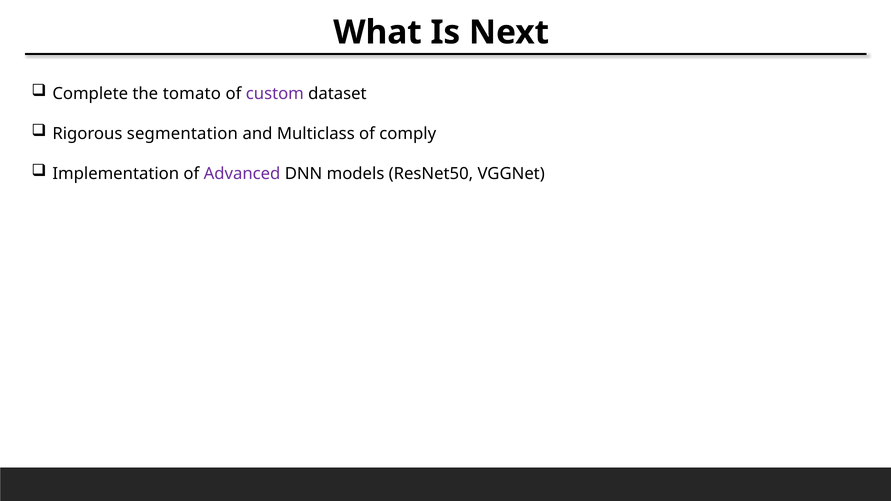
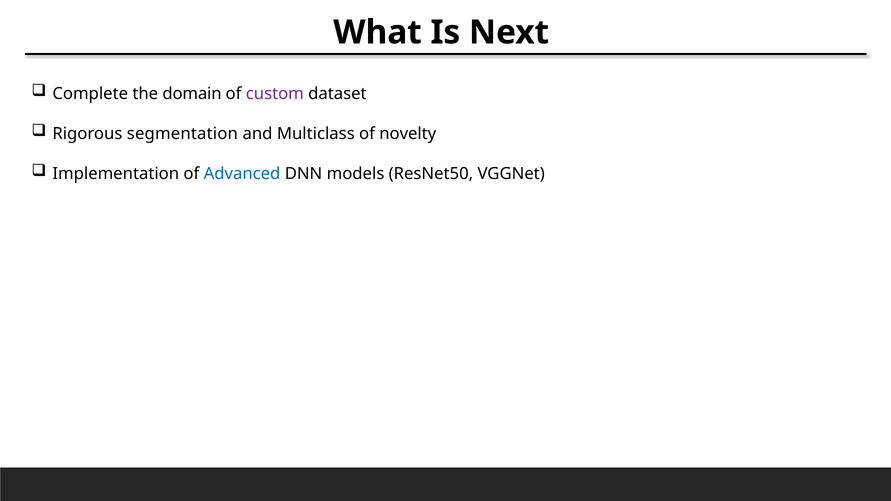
tomato: tomato -> domain
comply: comply -> novelty
Advanced colour: purple -> blue
